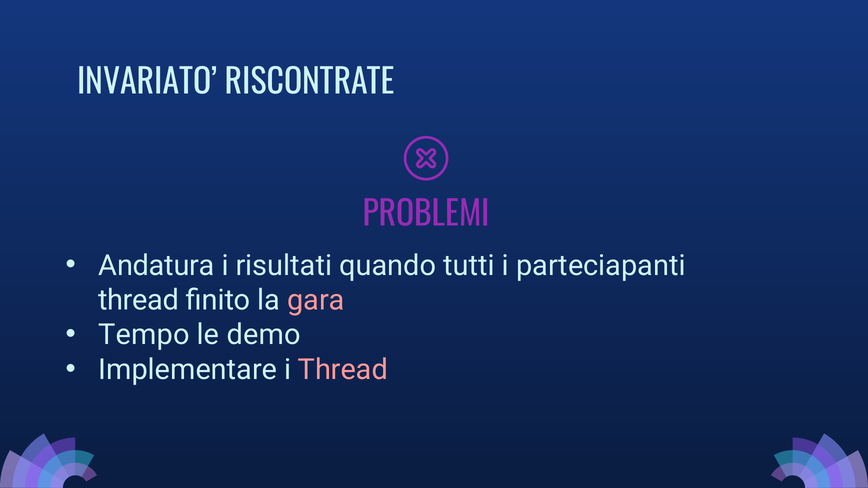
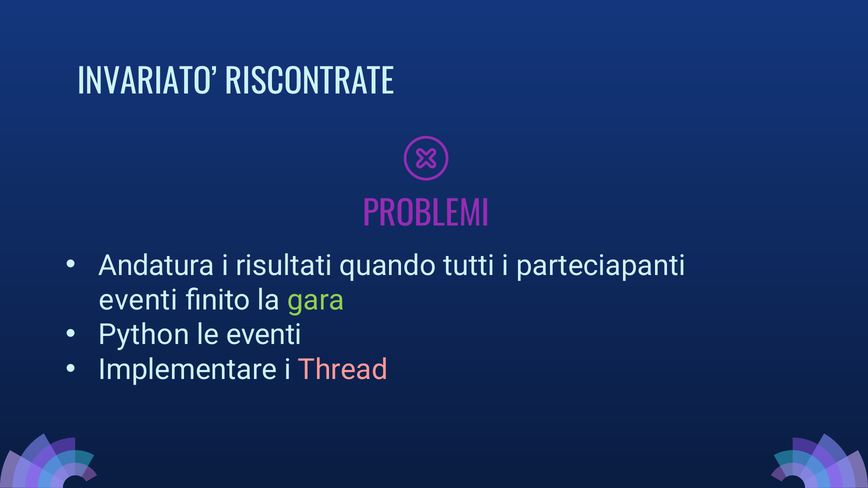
thread at (139, 300): thread -> eventi
gara colour: pink -> light green
Tempo: Tempo -> Python
le demo: demo -> eventi
